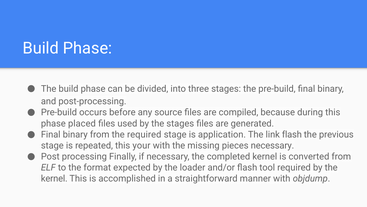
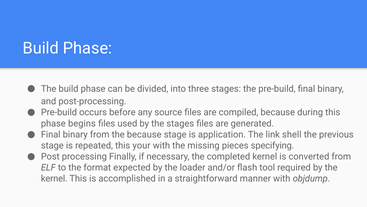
placed: placed -> begins
the required: required -> because
link flash: flash -> shell
pieces necessary: necessary -> specifying
